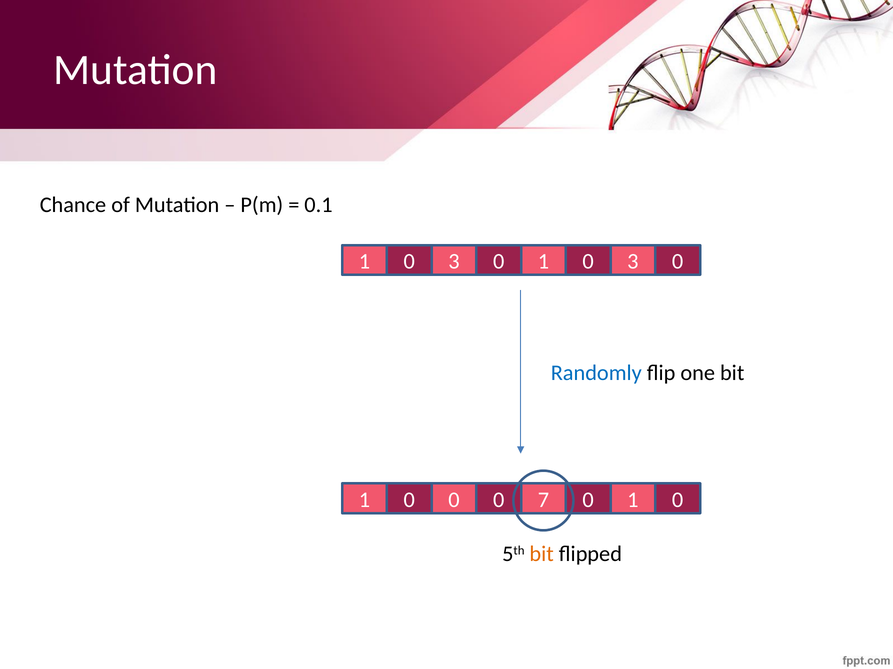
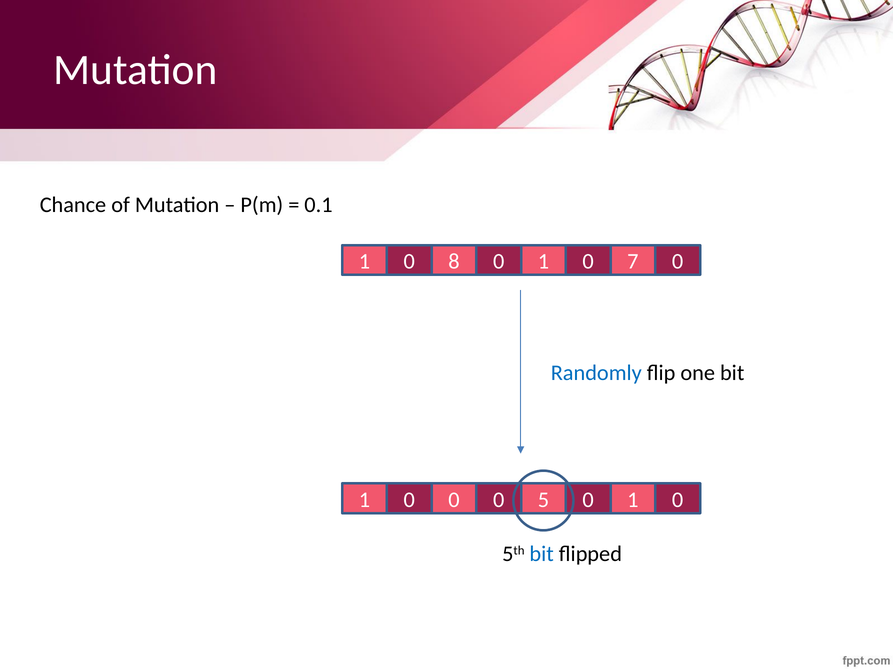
3 at (454, 262): 3 -> 8
0 1 0 3: 3 -> 7
7: 7 -> 5
bit at (542, 555) colour: orange -> blue
